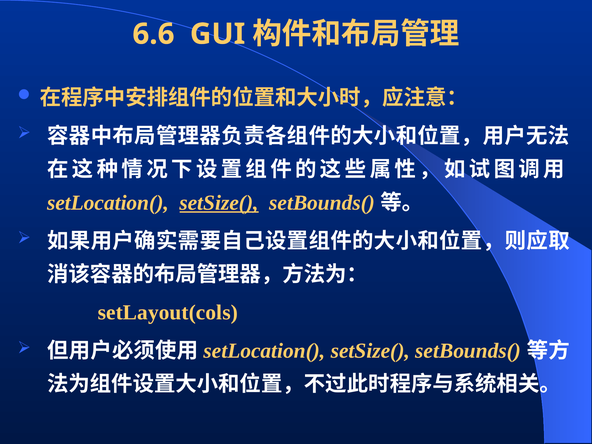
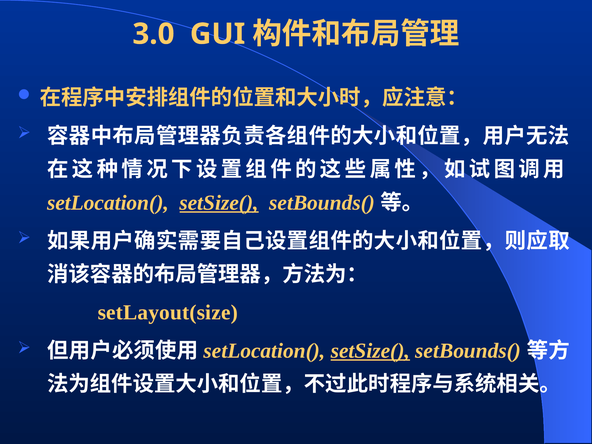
6.6: 6.6 -> 3.0
setLayout(cols: setLayout(cols -> setLayout(size
setSize( at (370, 351) underline: none -> present
